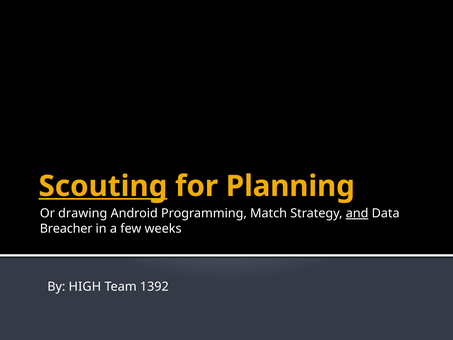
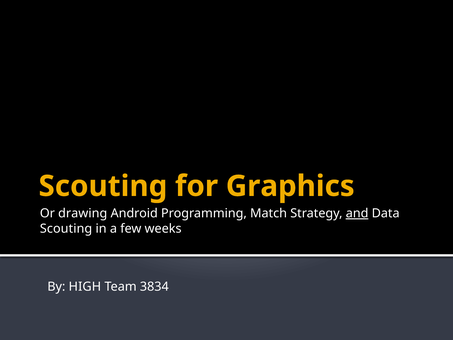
Scouting at (103, 186) underline: present -> none
Planning: Planning -> Graphics
Breacher at (66, 228): Breacher -> Scouting
1392: 1392 -> 3834
